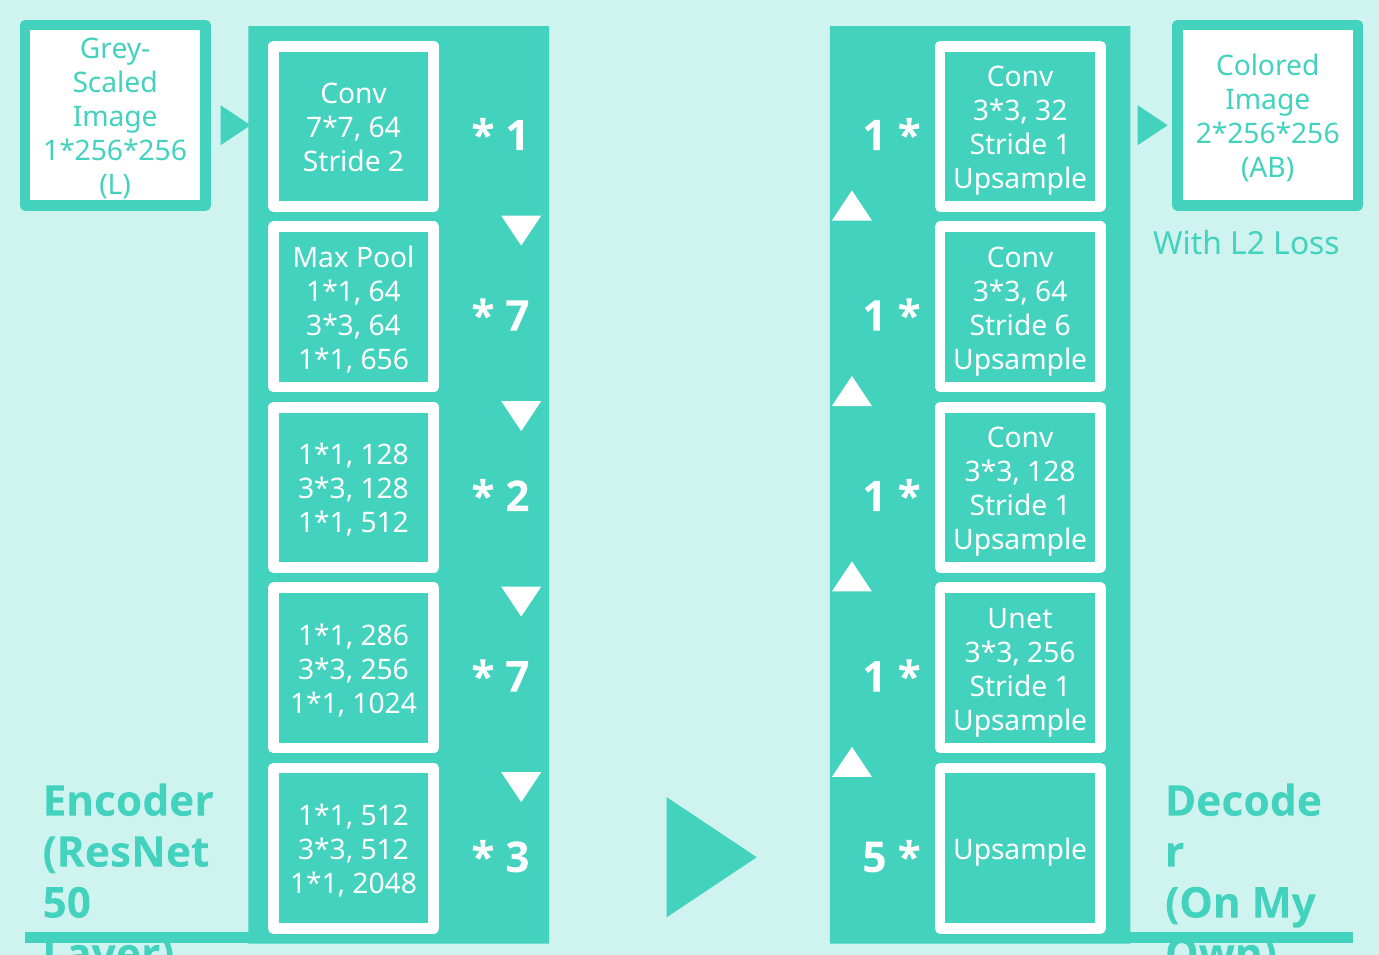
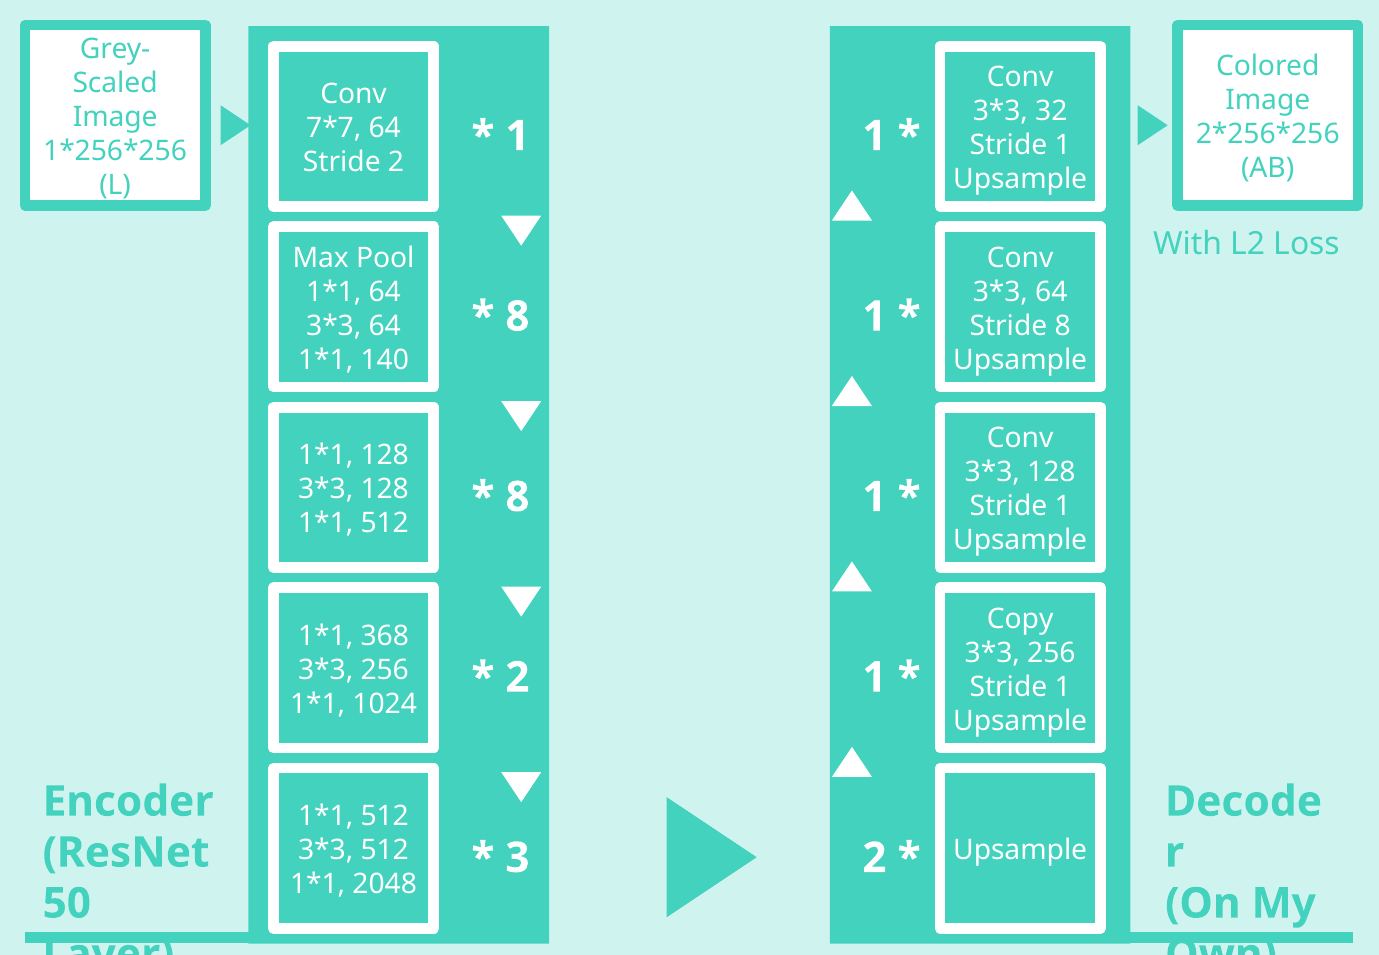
7 at (517, 316): 7 -> 8
Stride 6: 6 -> 8
656: 656 -> 140
2 at (517, 497): 2 -> 8
Unet: Unet -> Copy
286: 286 -> 368
7 at (517, 677): 7 -> 2
2048 5: 5 -> 2
